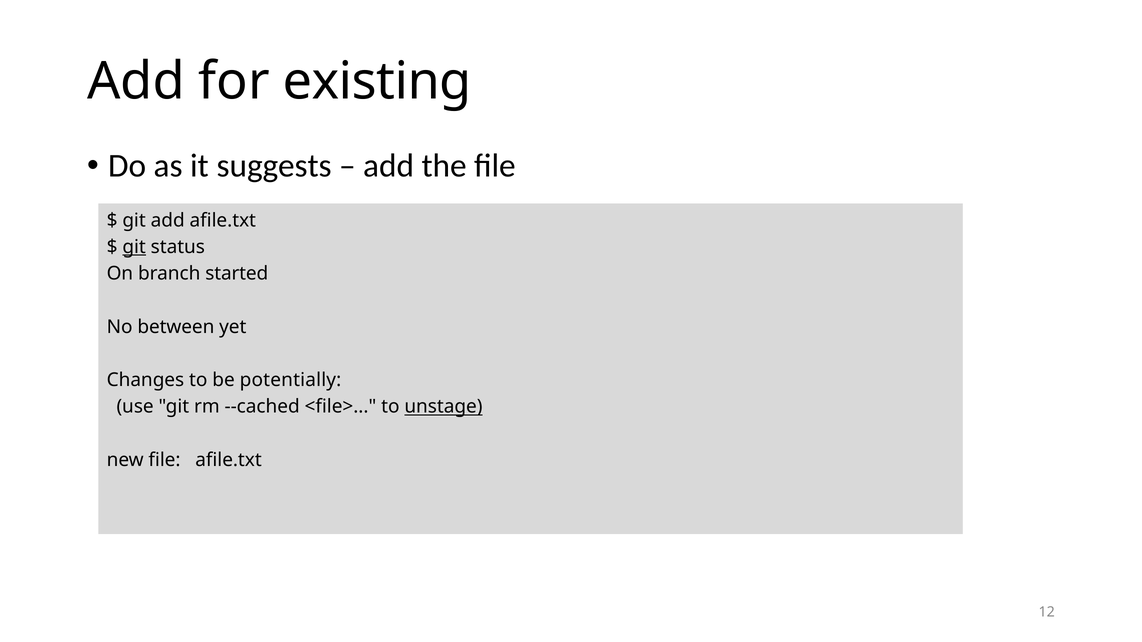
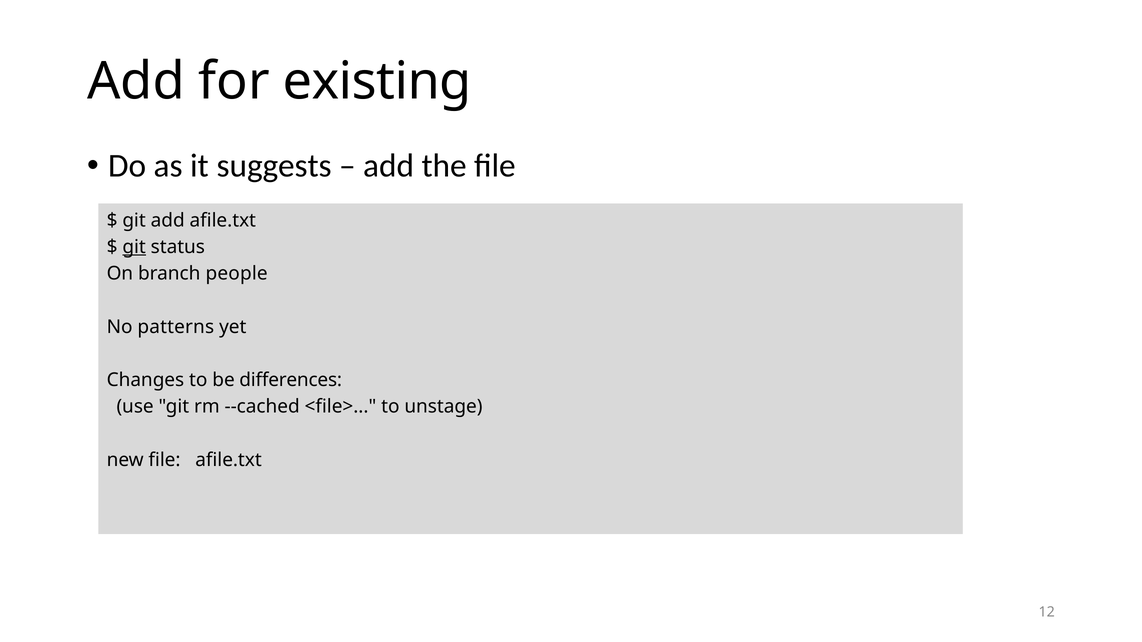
started: started -> people
between: between -> patterns
potentially: potentially -> differences
unstage underline: present -> none
